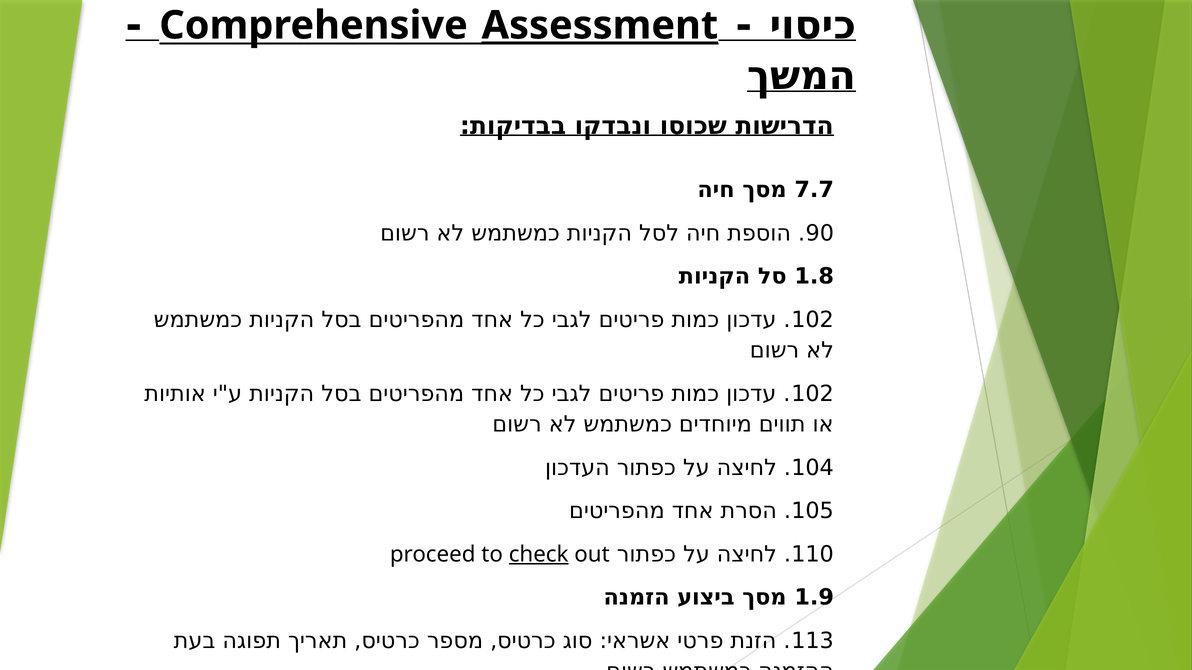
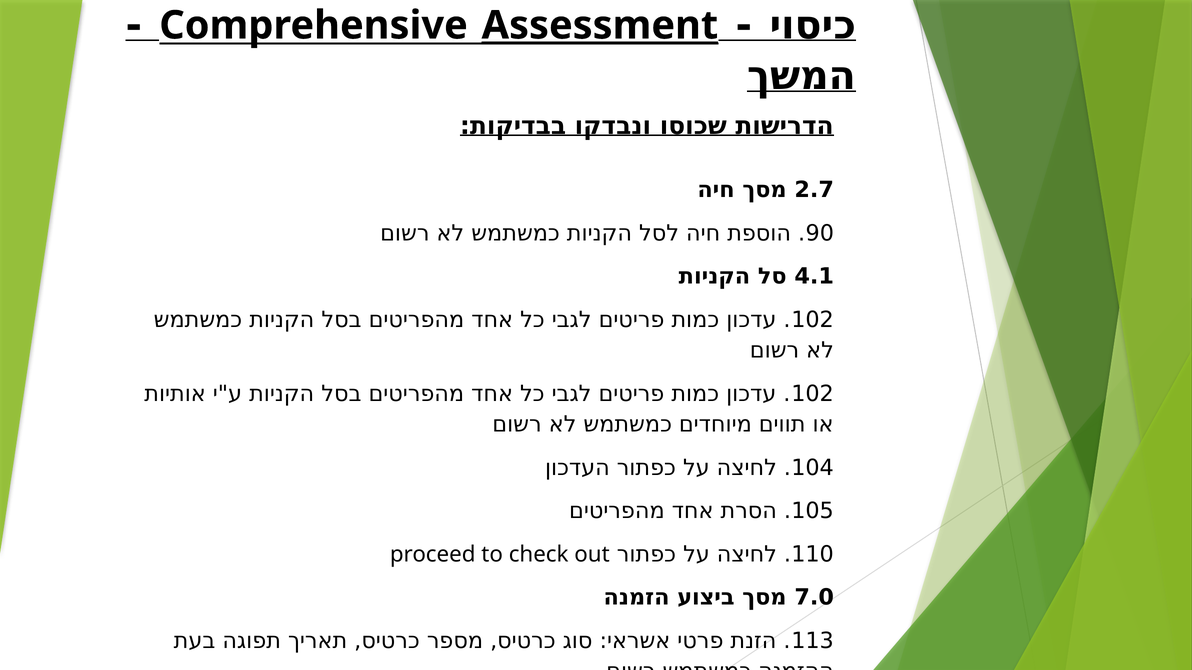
7.7: 7.7 -> 2.7
1.8: 1.8 -> 4.1
check underline: present -> none
1.9: 1.9 -> 7.0
